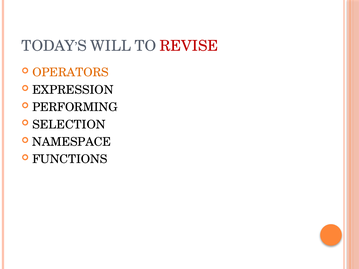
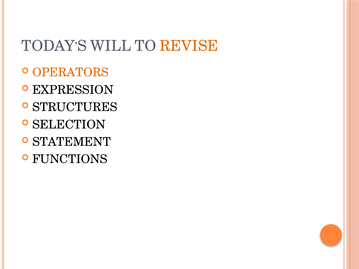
REVISE colour: red -> orange
PERFORMING: PERFORMING -> STRUCTURES
NAMESPACE: NAMESPACE -> STATEMENT
